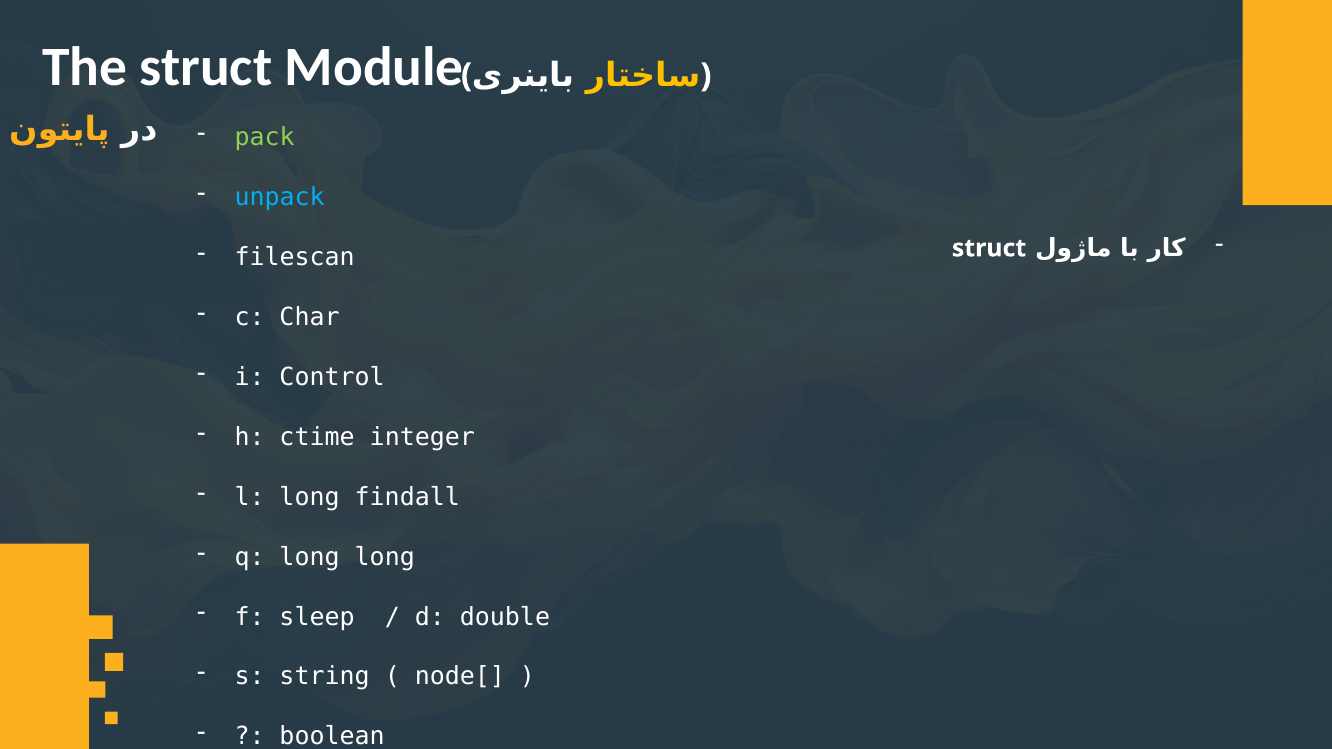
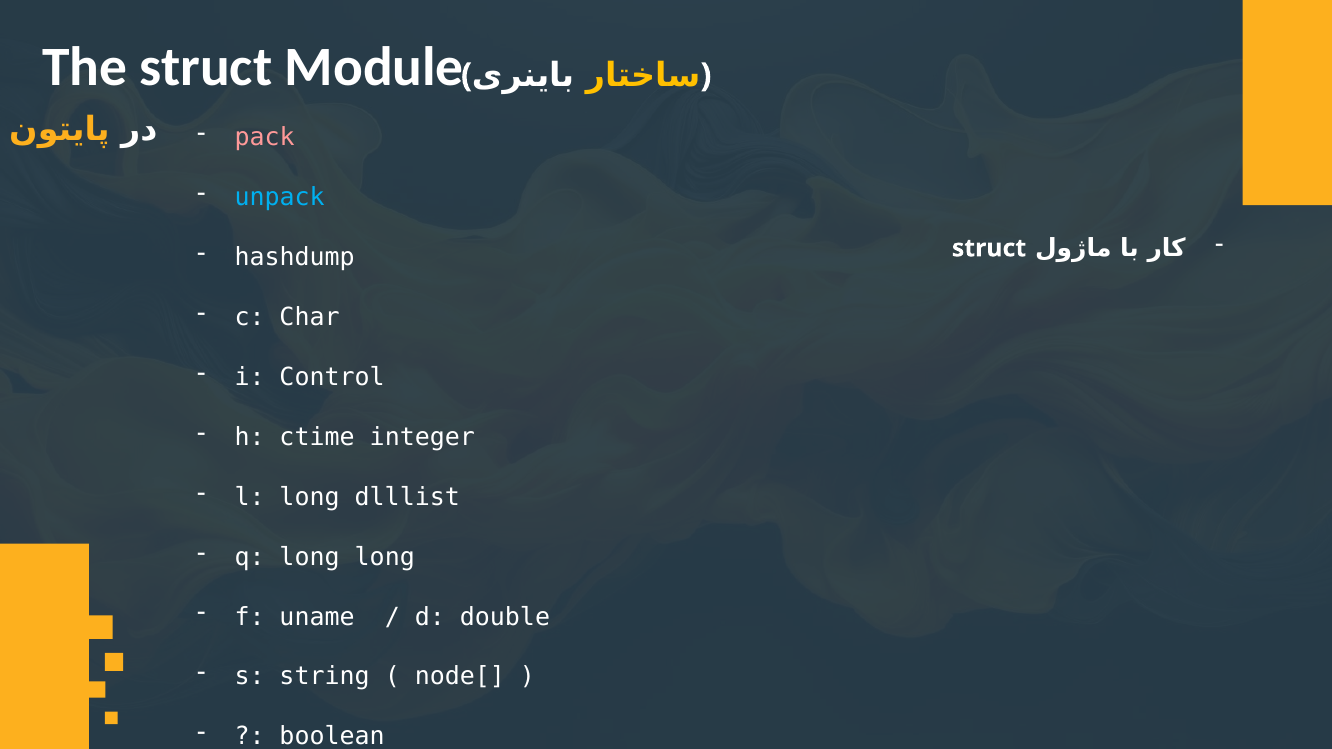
pack colour: light green -> pink
filescan: filescan -> hashdump
findall: findall -> dlllist
sleep: sleep -> uname
